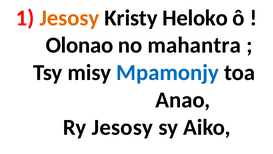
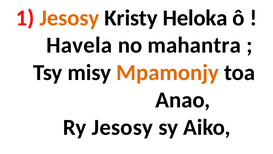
Heloko: Heloko -> Heloka
Olonao: Olonao -> Havela
Mpamonjy colour: blue -> orange
